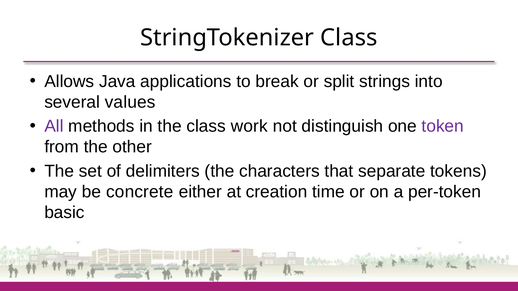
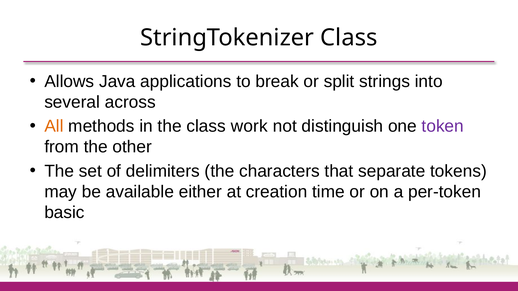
values: values -> across
All colour: purple -> orange
concrete: concrete -> available
